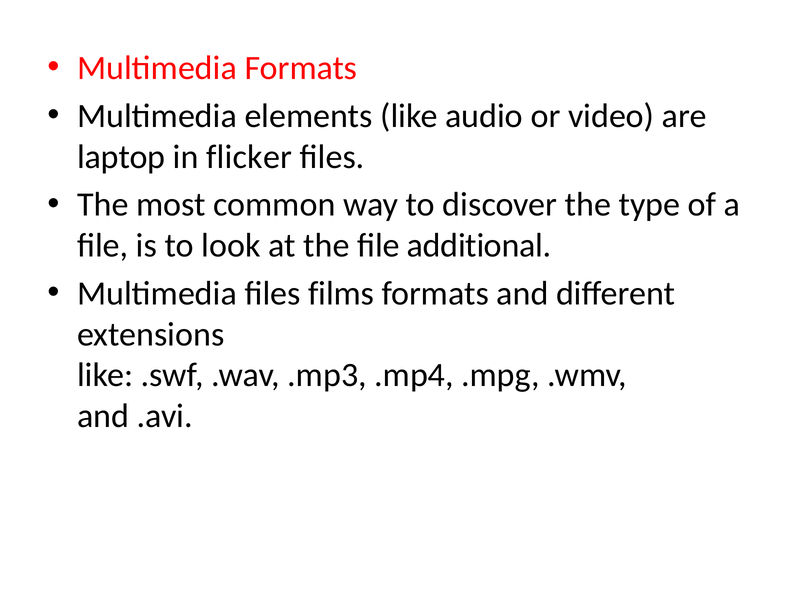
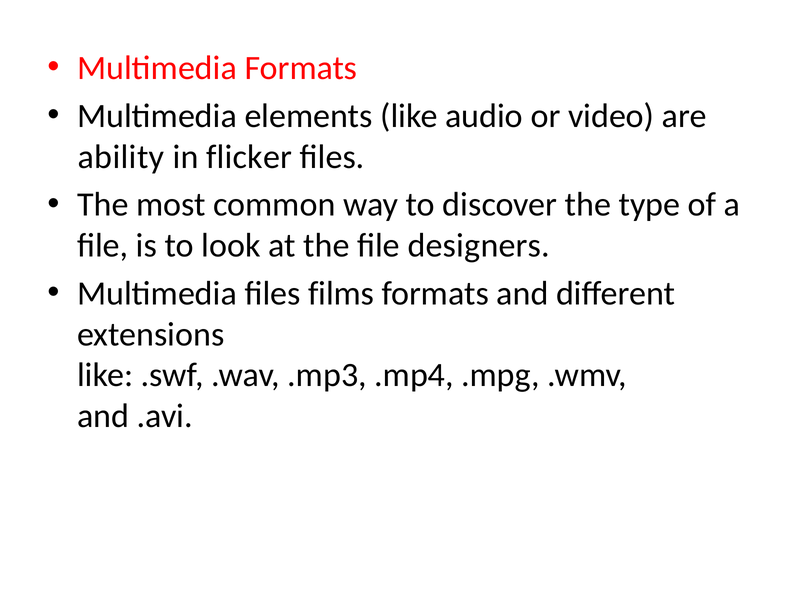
laptop: laptop -> ability
additional: additional -> designers
